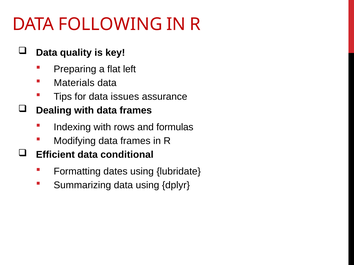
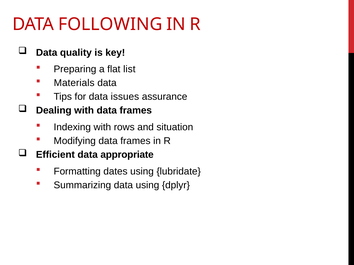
left: left -> list
formulas: formulas -> situation
conditional: conditional -> appropriate
